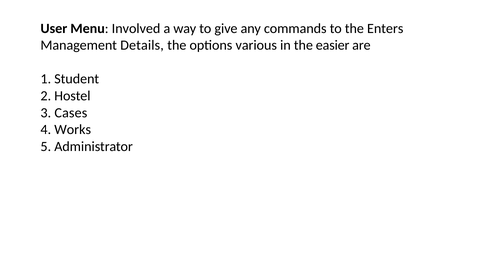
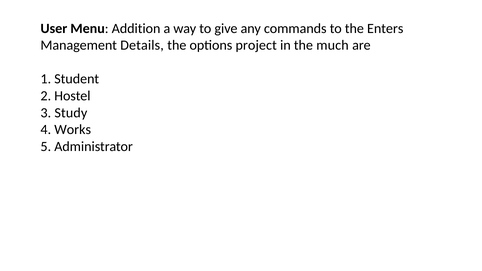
Involved: Involved -> Addition
various: various -> project
easier: easier -> much
Cases: Cases -> Study
